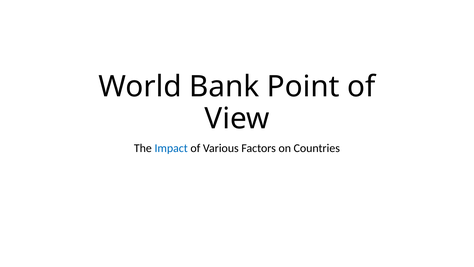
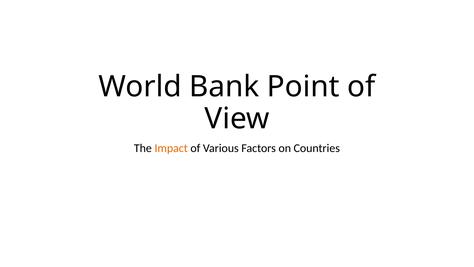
Impact colour: blue -> orange
